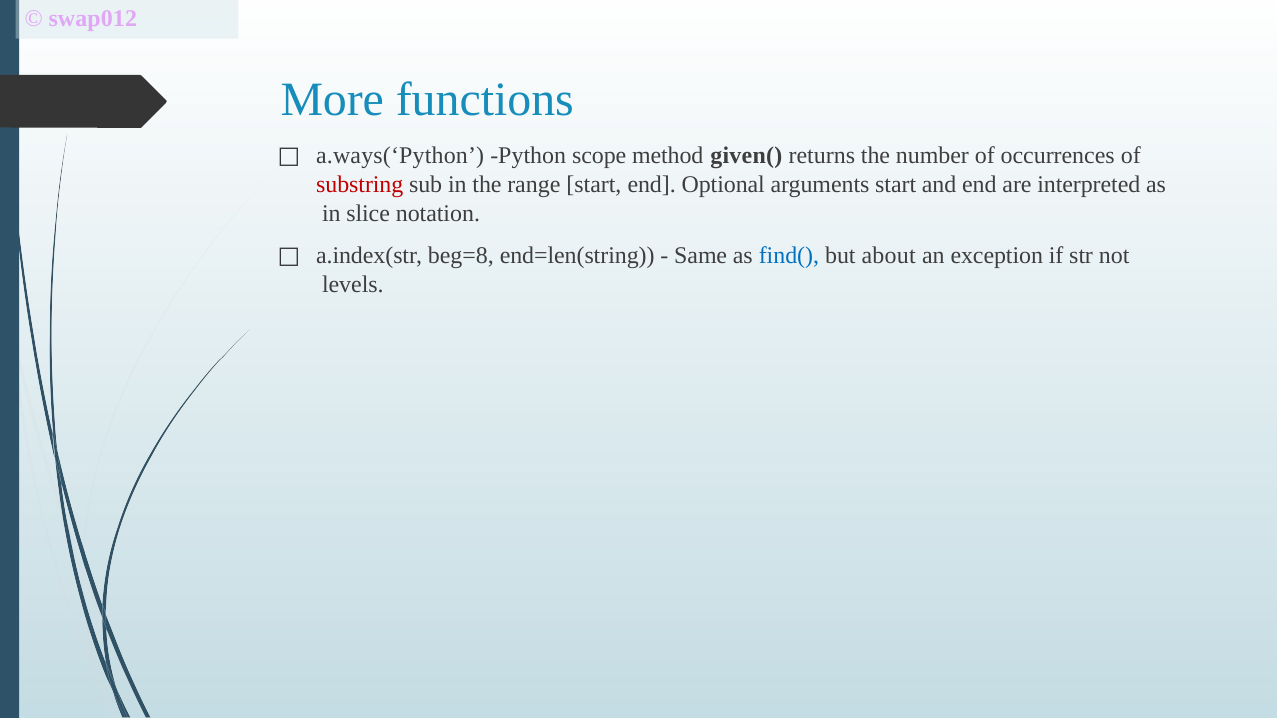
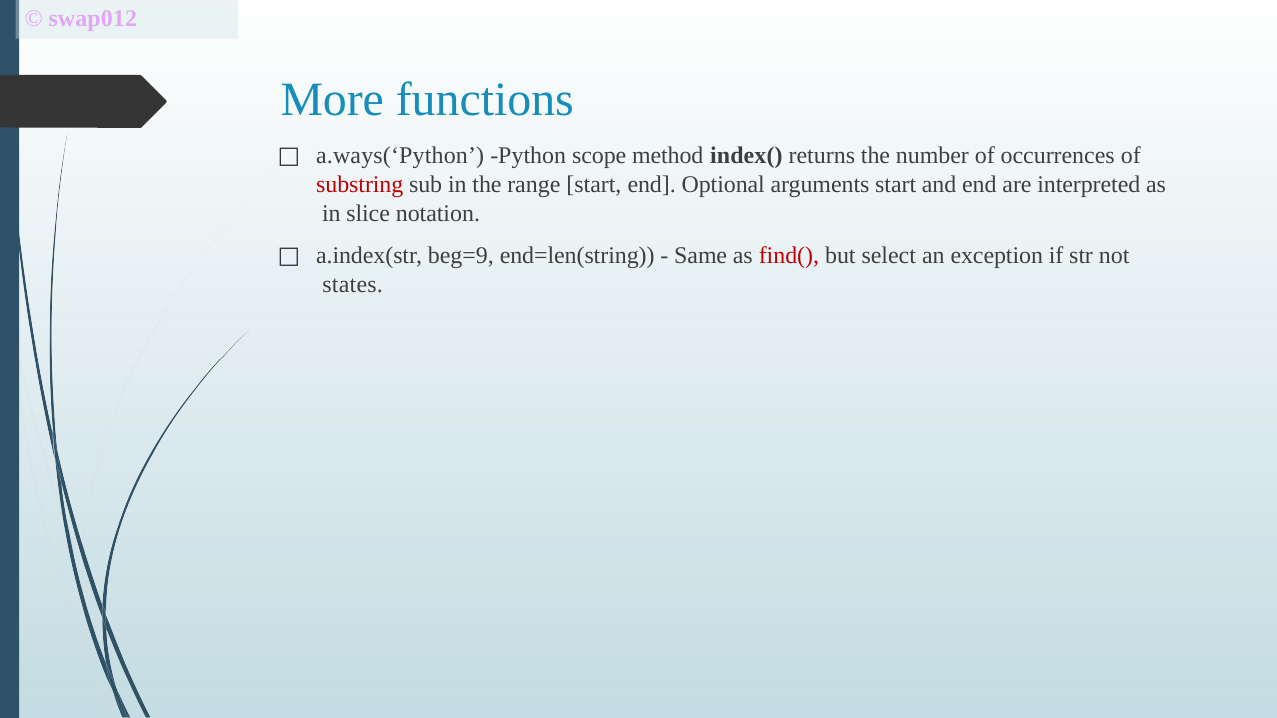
given(: given( -> index(
beg=8: beg=8 -> beg=9
find( colour: blue -> red
about: about -> select
levels: levels -> states
